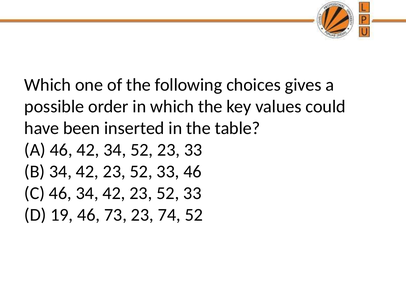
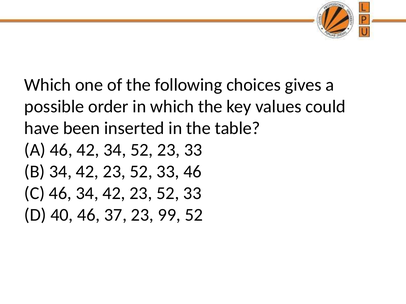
19: 19 -> 40
73: 73 -> 37
74: 74 -> 99
